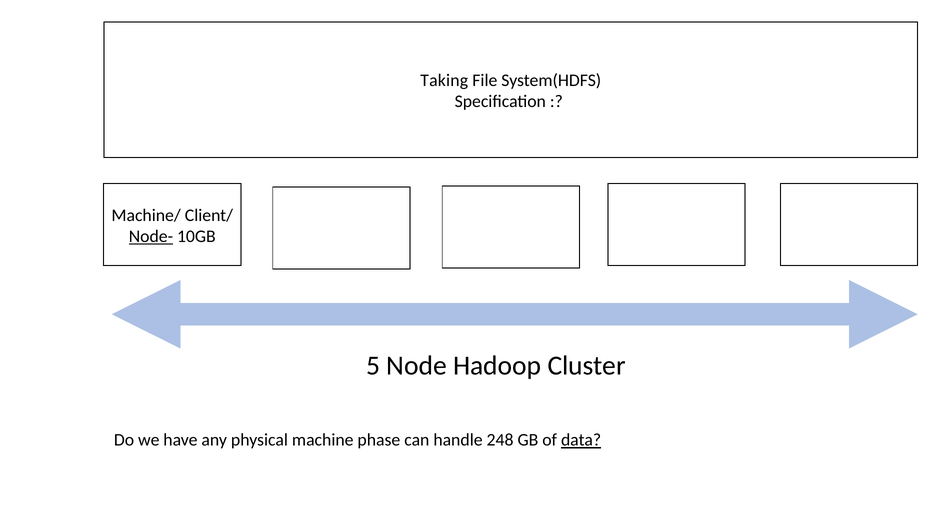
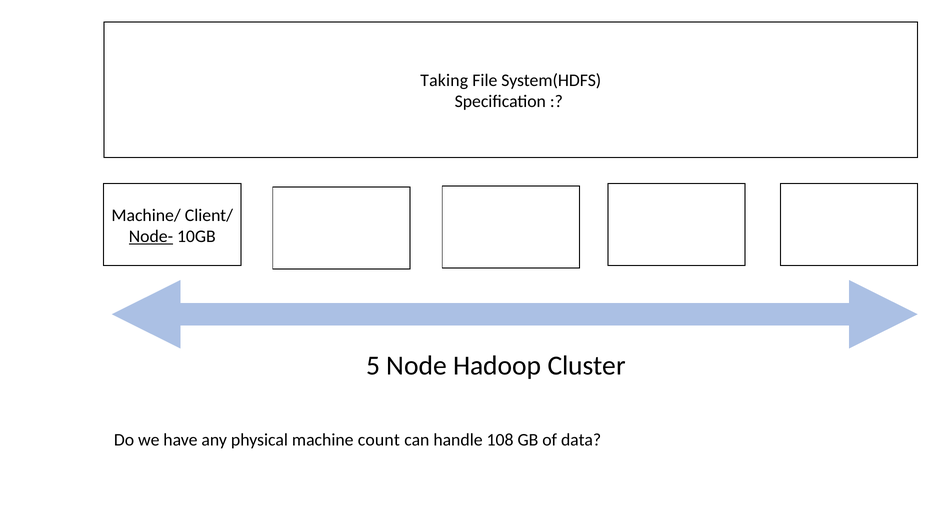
phase: phase -> count
248: 248 -> 108
data underline: present -> none
